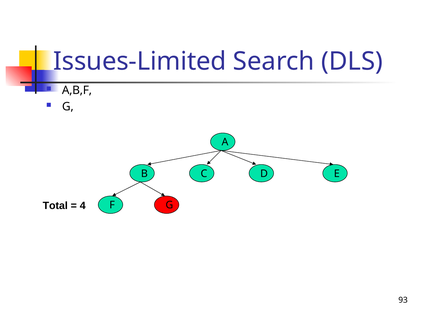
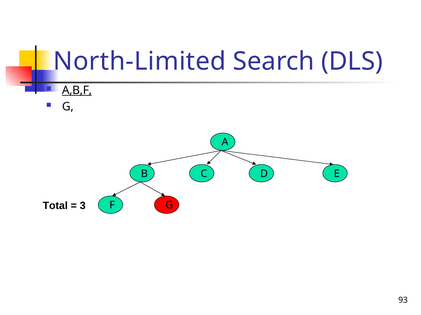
Issues-Limited: Issues-Limited -> North-Limited
A,B,F underline: none -> present
4: 4 -> 3
